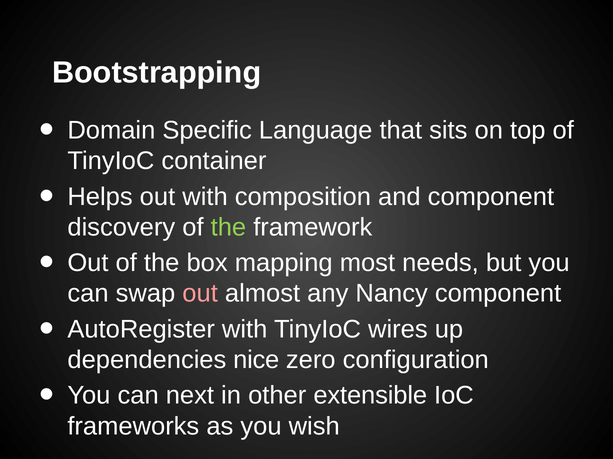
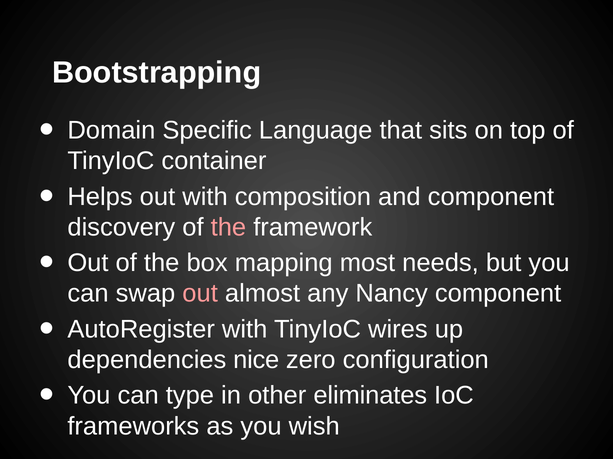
the at (228, 228) colour: light green -> pink
next: next -> type
extensible: extensible -> eliminates
